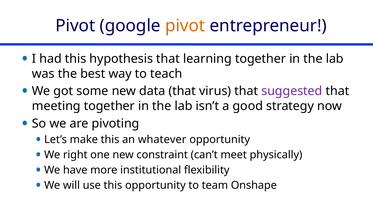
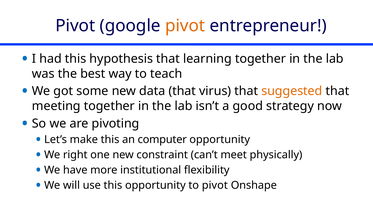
suggested colour: purple -> orange
whatever: whatever -> computer
to team: team -> pivot
